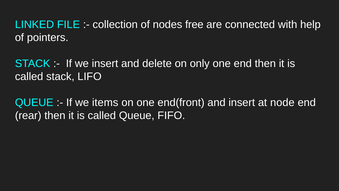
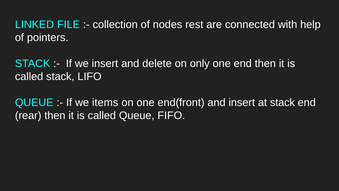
free: free -> rest
at node: node -> stack
